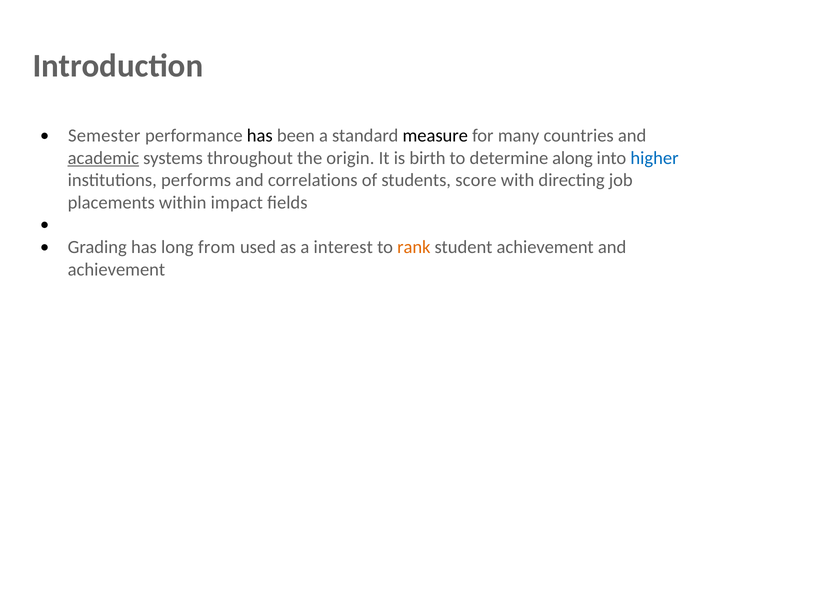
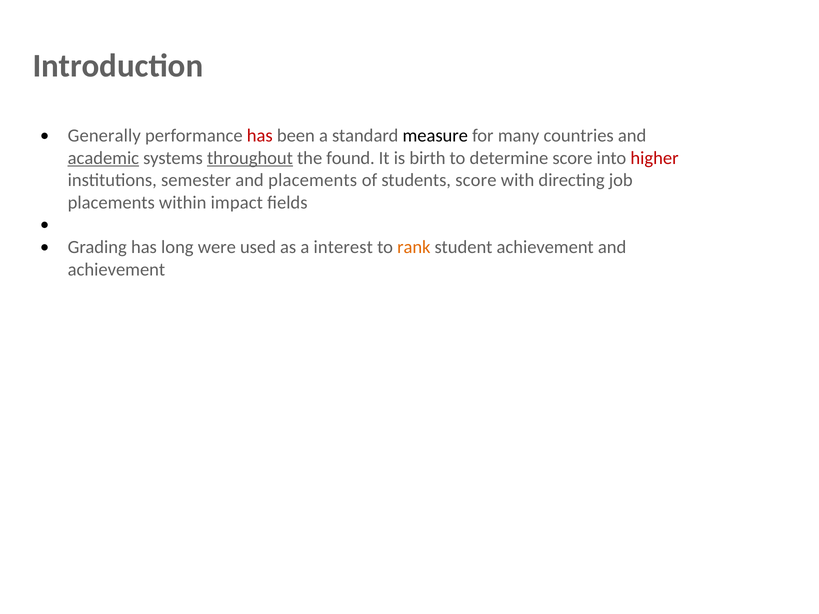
Semester: Semester -> Generally
has at (260, 136) colour: black -> red
throughout underline: none -> present
origin: origin -> found
determine along: along -> score
higher colour: blue -> red
performs: performs -> semester
and correlations: correlations -> placements
from: from -> were
